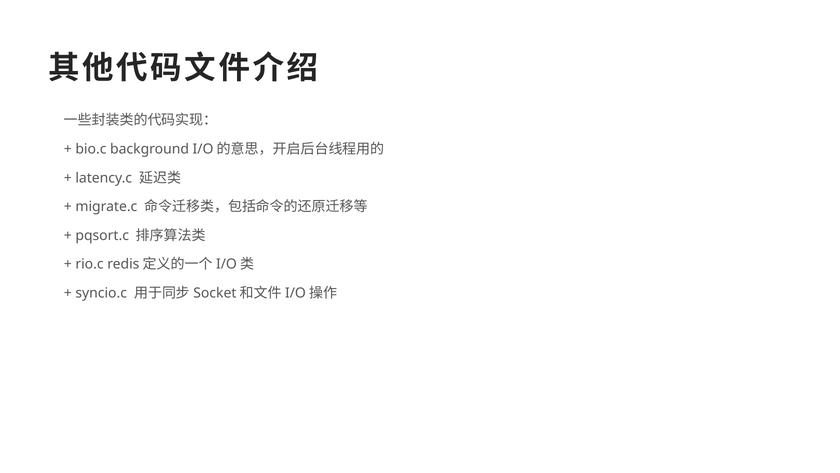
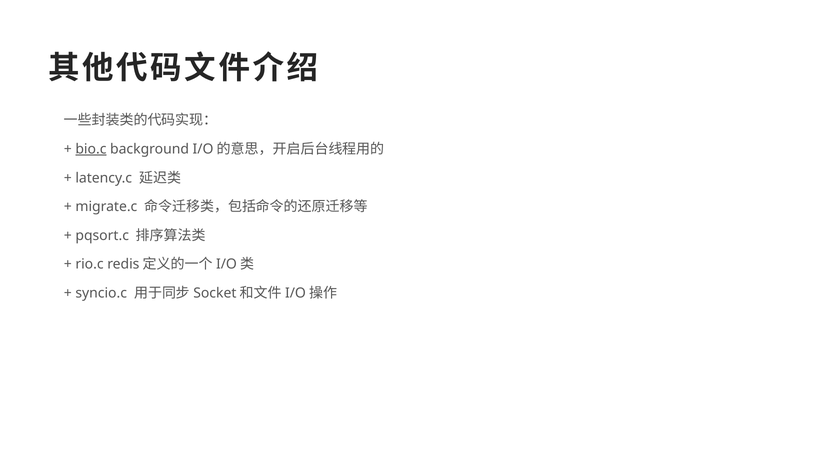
bio.c underline: none -> present
